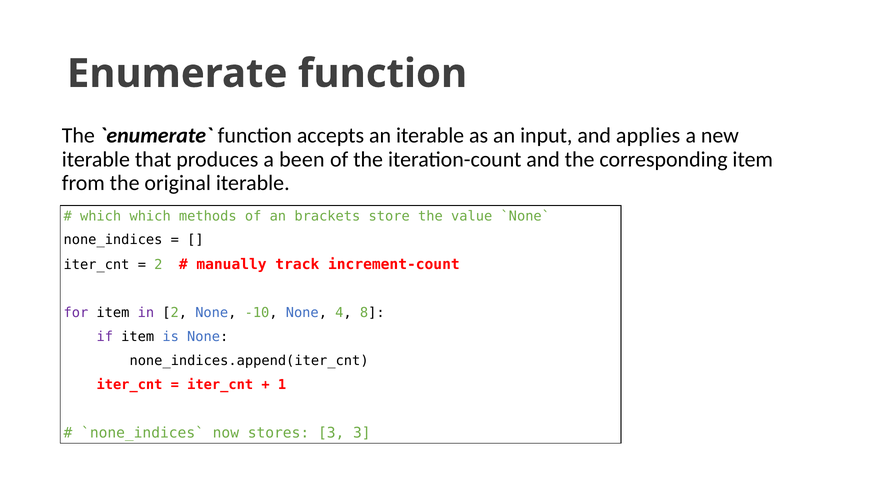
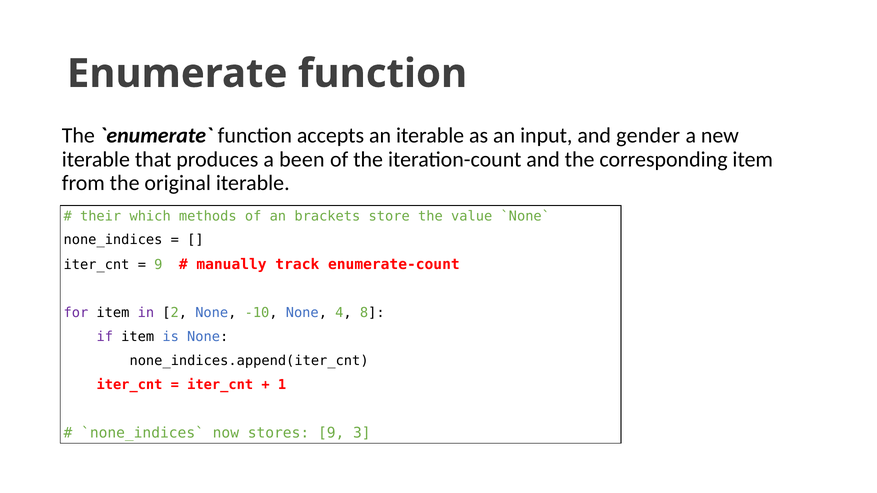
applies: applies -> gender
which at (101, 216): which -> their
2 at (158, 265): 2 -> 9
increment-count: increment-count -> enumerate-count
stores 3: 3 -> 9
